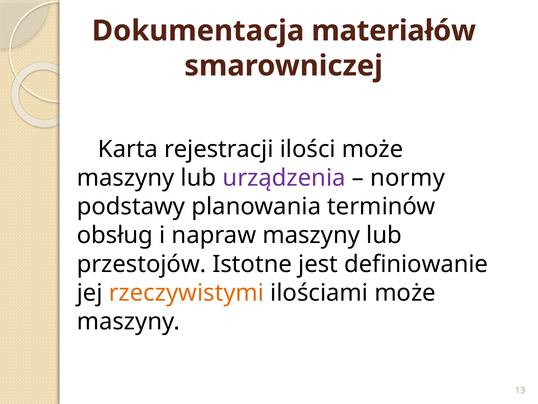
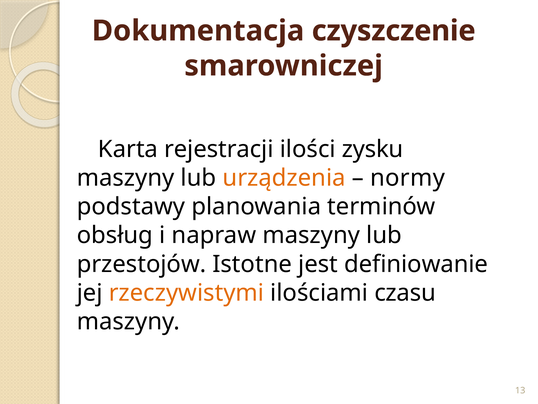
materiałów: materiałów -> czyszczenie
ilości może: może -> zysku
urządzenia colour: purple -> orange
ilościami może: może -> czasu
